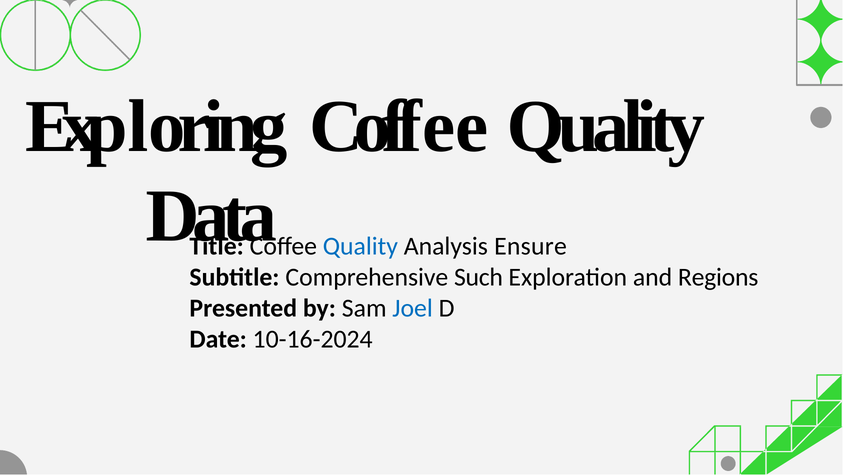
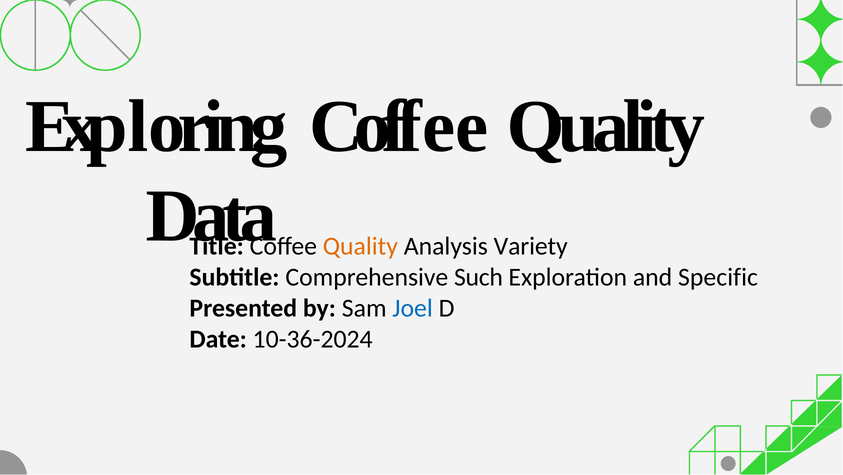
Quality at (360, 246) colour: blue -> orange
Ensure: Ensure -> Variety
Regions: Regions -> Specific
10-16-2024: 10-16-2024 -> 10-36-2024
